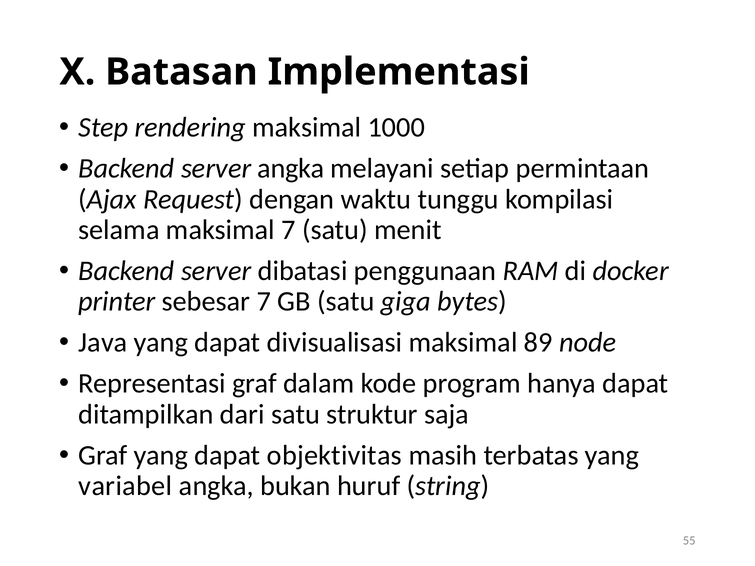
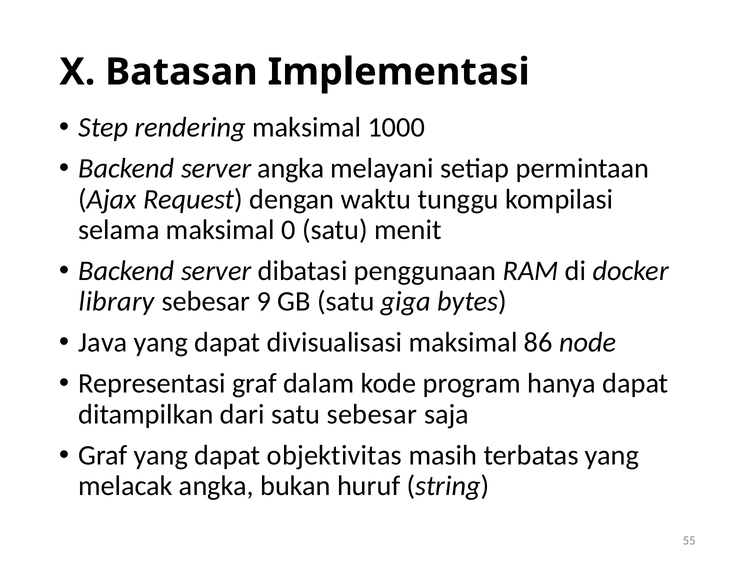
maksimal 7: 7 -> 0
printer: printer -> library
sebesar 7: 7 -> 9
89: 89 -> 86
satu struktur: struktur -> sebesar
variabel: variabel -> melacak
